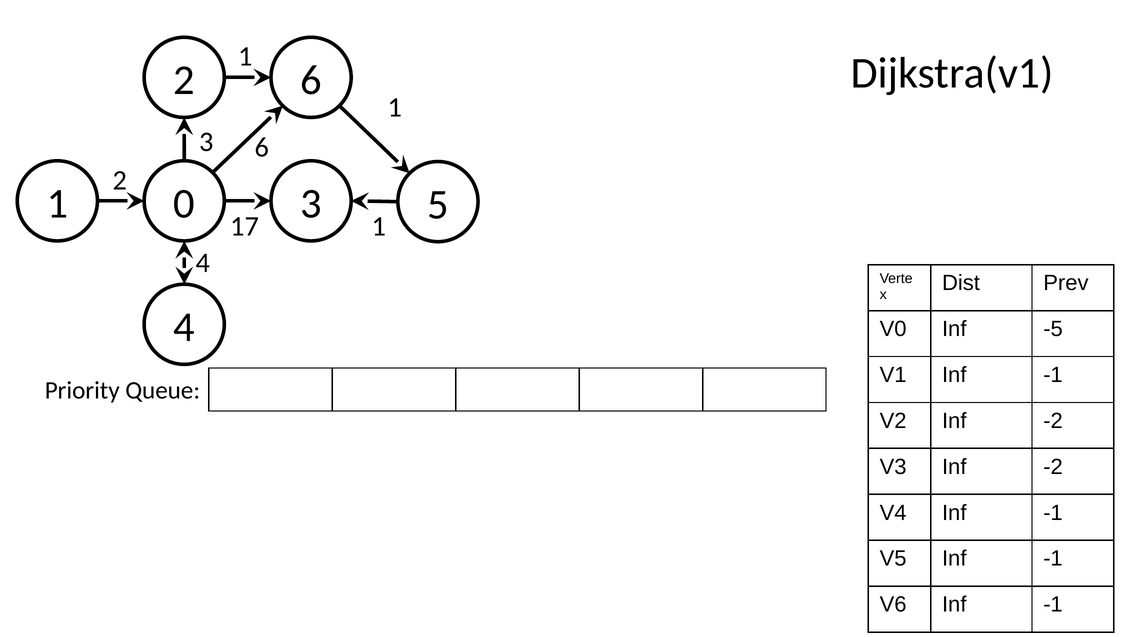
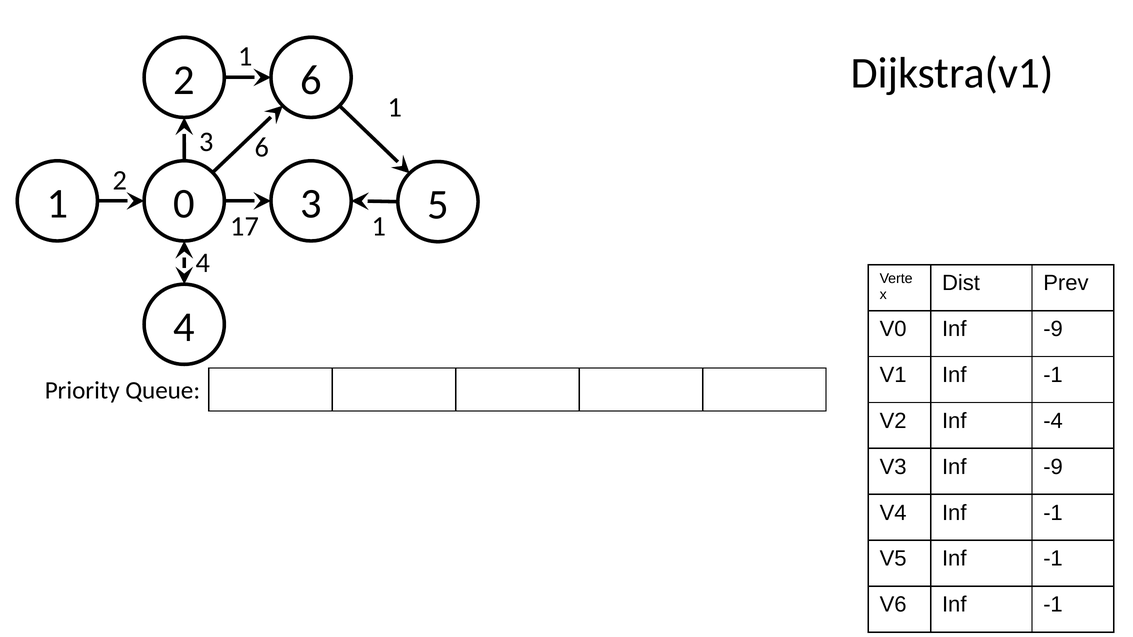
V0 Inf -5: -5 -> -9
V2 Inf -2: -2 -> -4
V3 Inf -2: -2 -> -9
